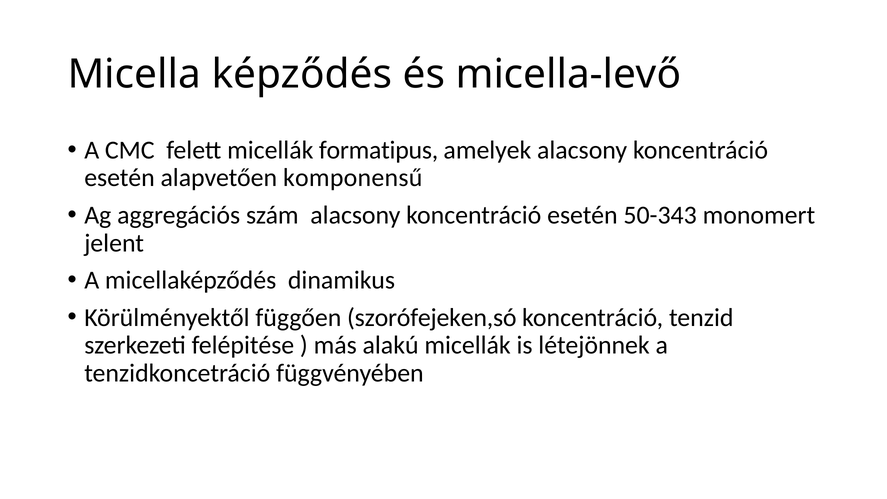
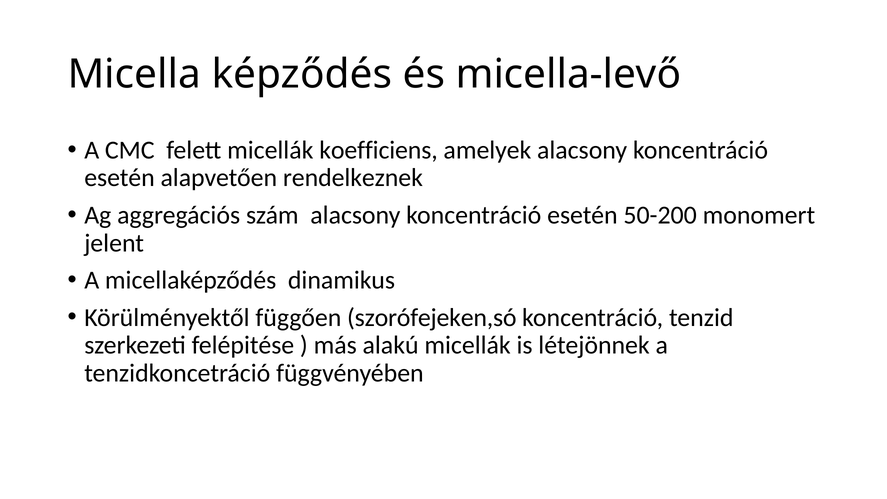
formatipus: formatipus -> koefficiens
komponensű: komponensű -> rendelkeznek
50-343: 50-343 -> 50-200
